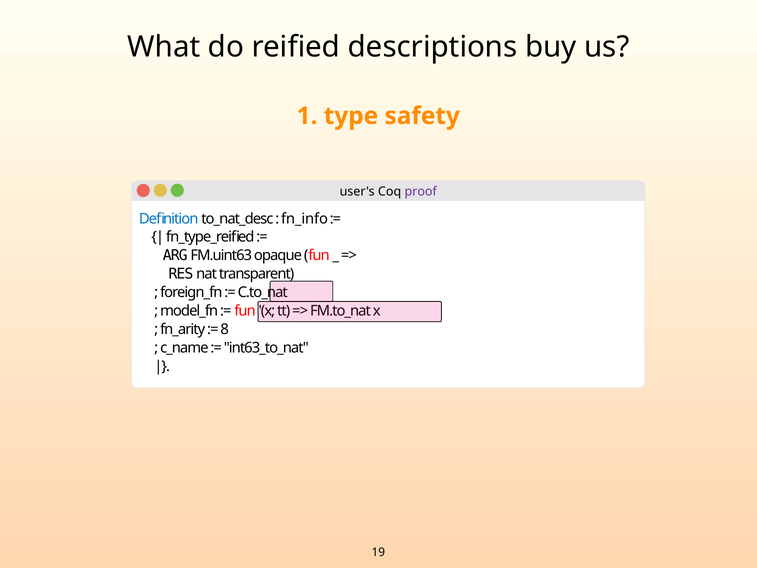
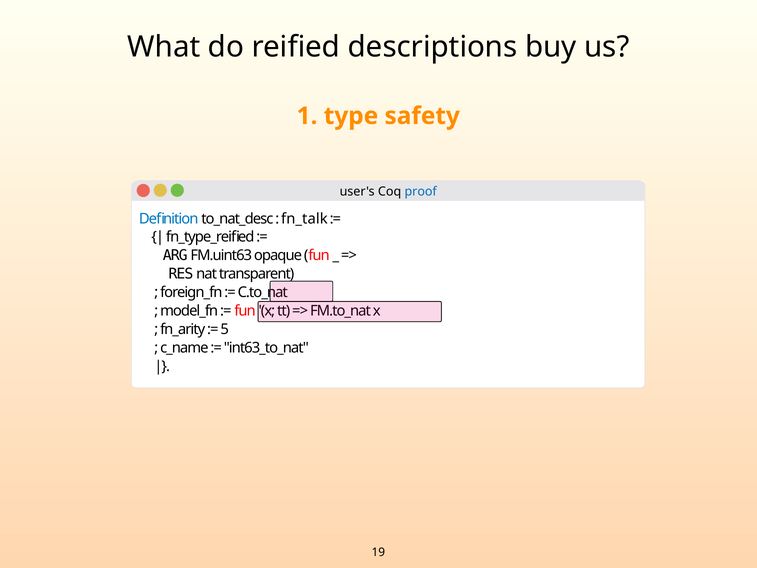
proof colour: purple -> blue
fn_info: fn_info -> fn_talk
8: 8 -> 5
